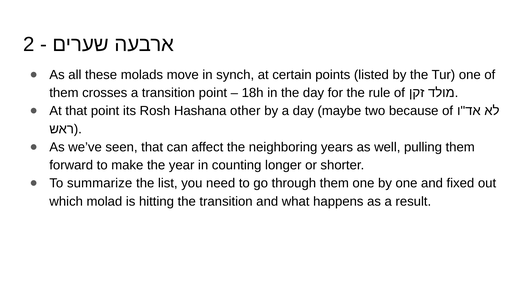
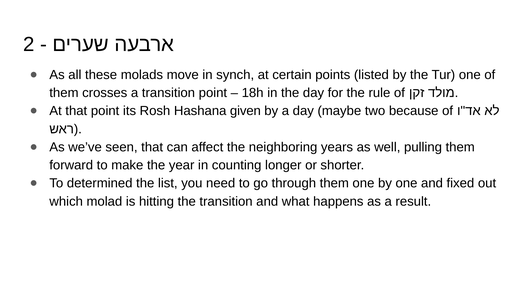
other: other -> given
summarize: summarize -> determined
